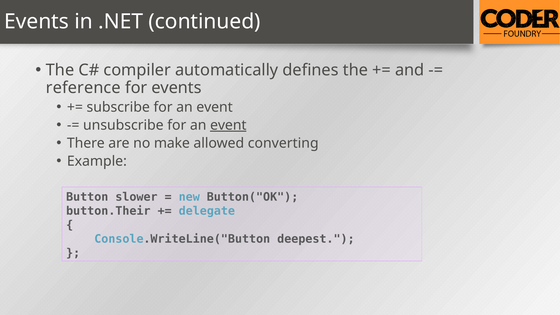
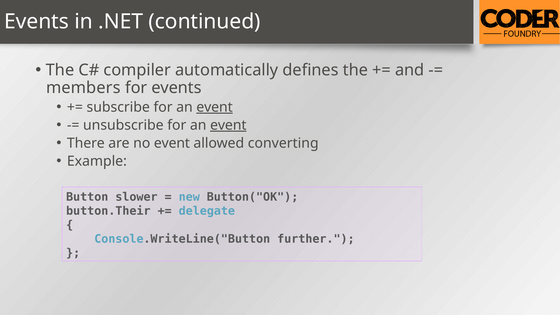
reference: reference -> members
event at (215, 107) underline: none -> present
no make: make -> event
deepest: deepest -> further
